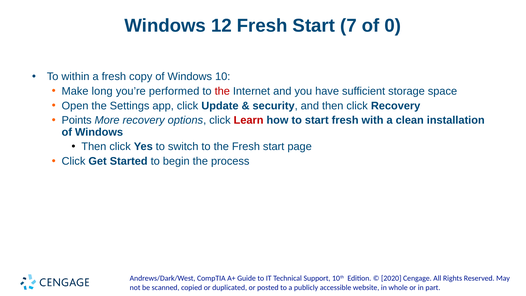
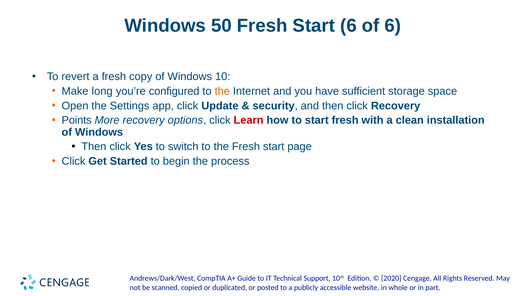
12: 12 -> 50
Start 7: 7 -> 6
of 0: 0 -> 6
within: within -> revert
performed: performed -> configured
the at (222, 91) colour: red -> orange
